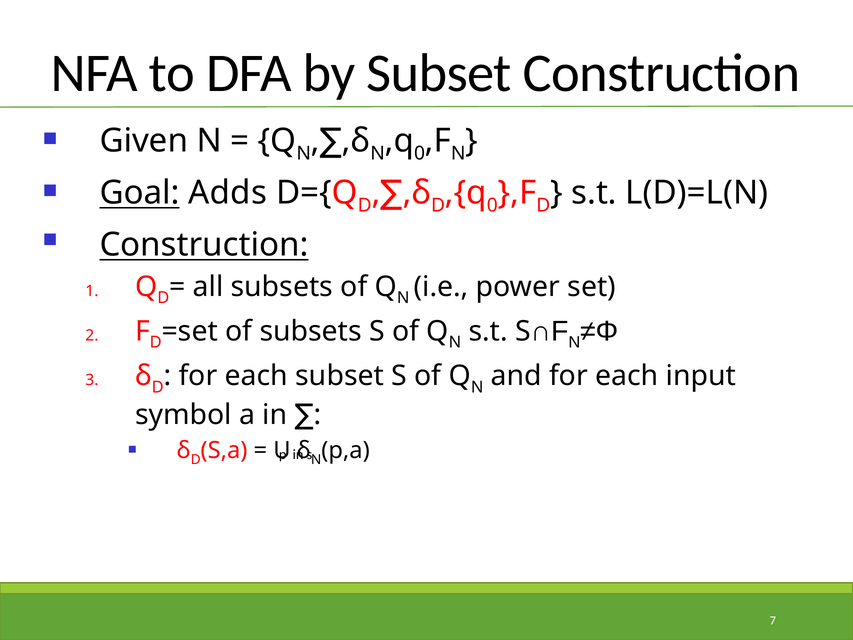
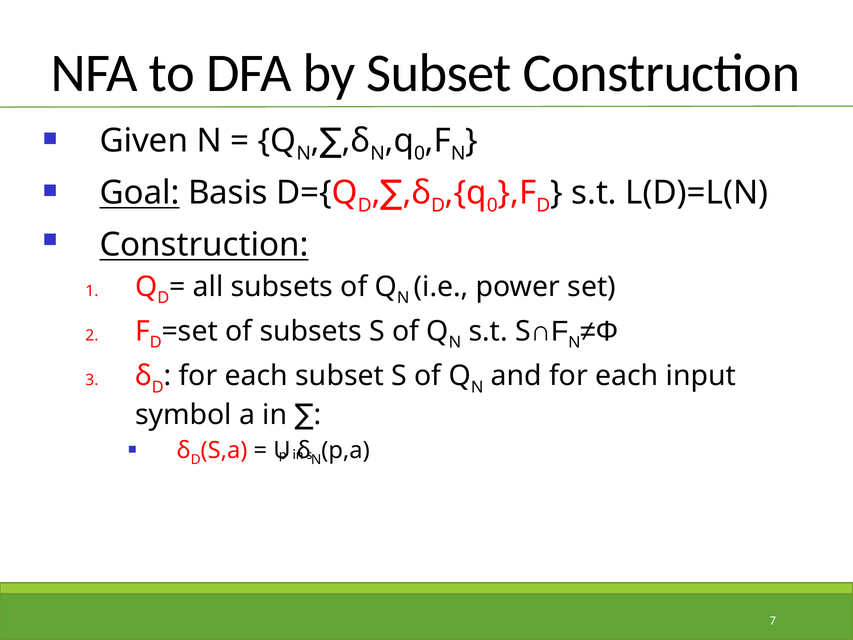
Adds: Adds -> Basis
